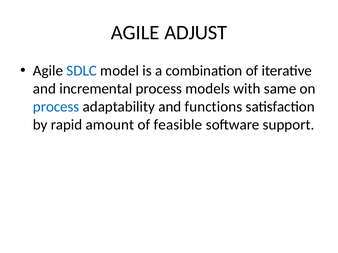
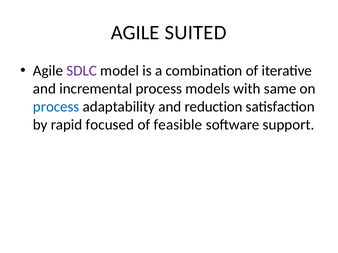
ADJUST: ADJUST -> SUITED
SDLC colour: blue -> purple
functions: functions -> reduction
amount: amount -> focused
